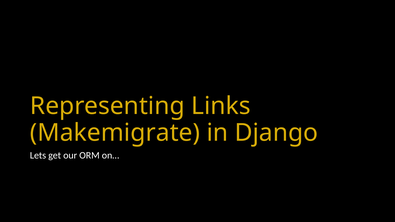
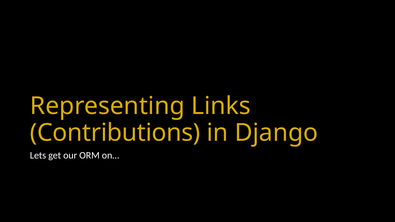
Makemigrate: Makemigrate -> Contributions
